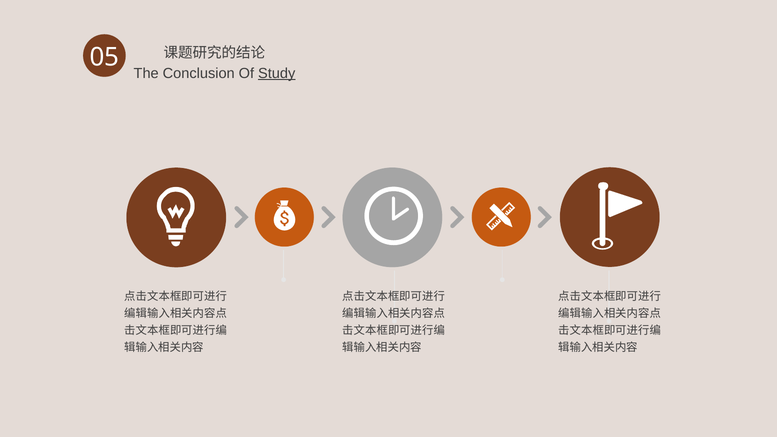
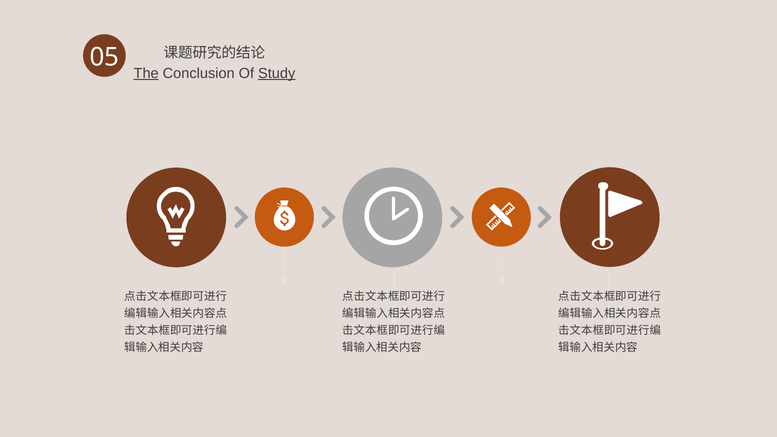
The underline: none -> present
